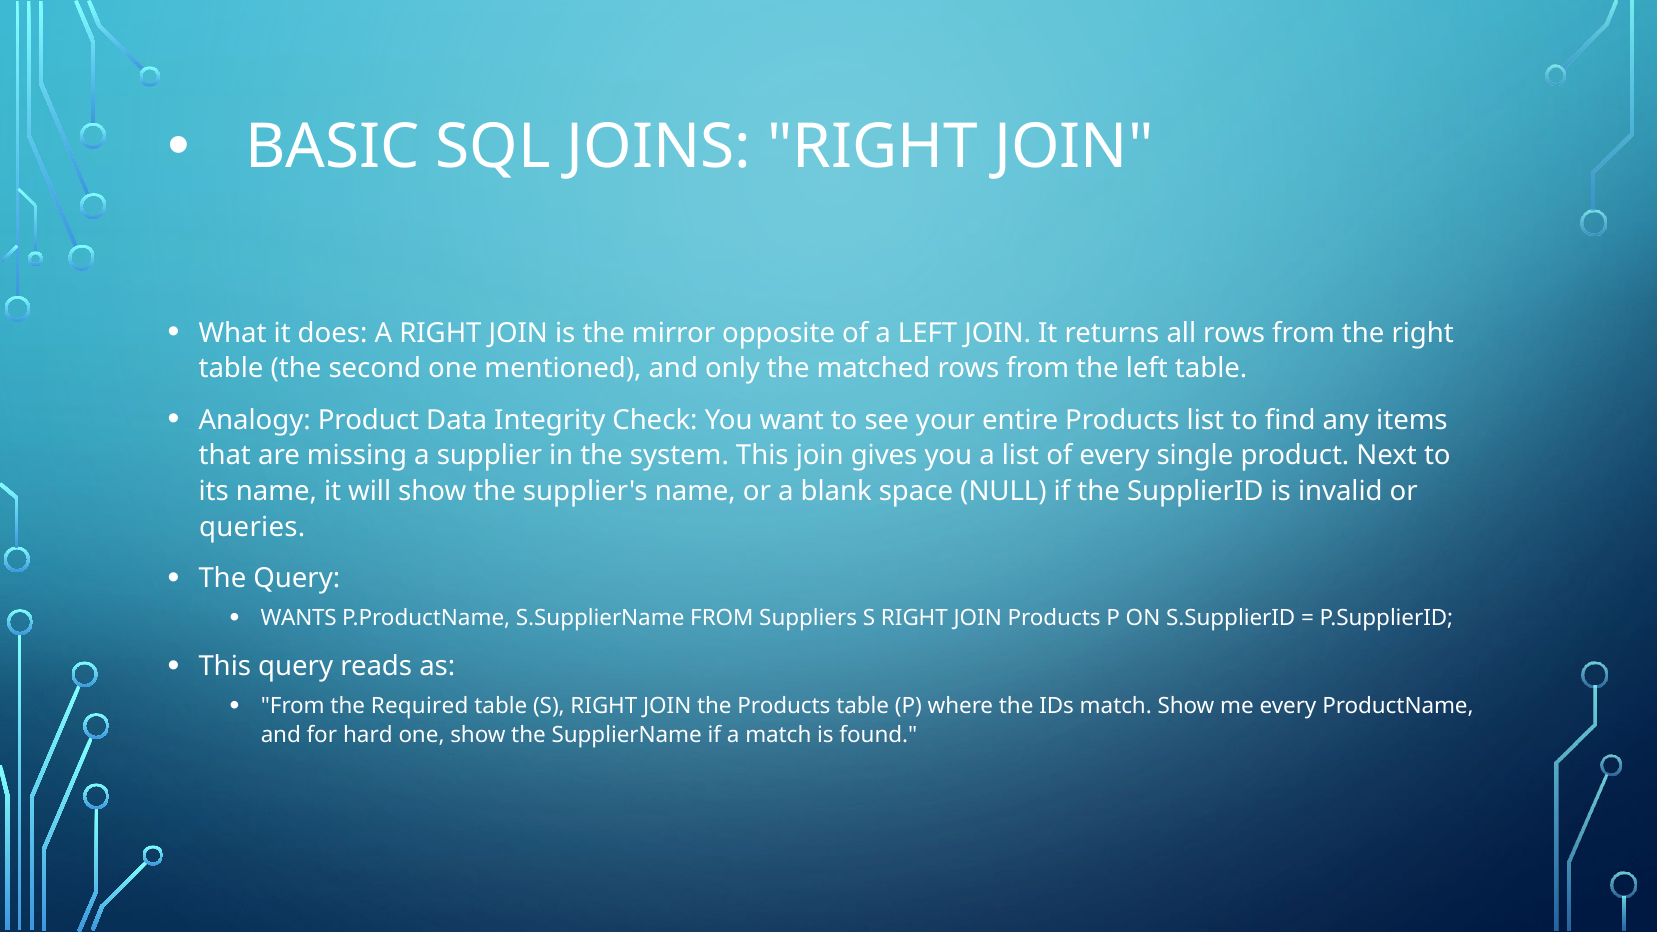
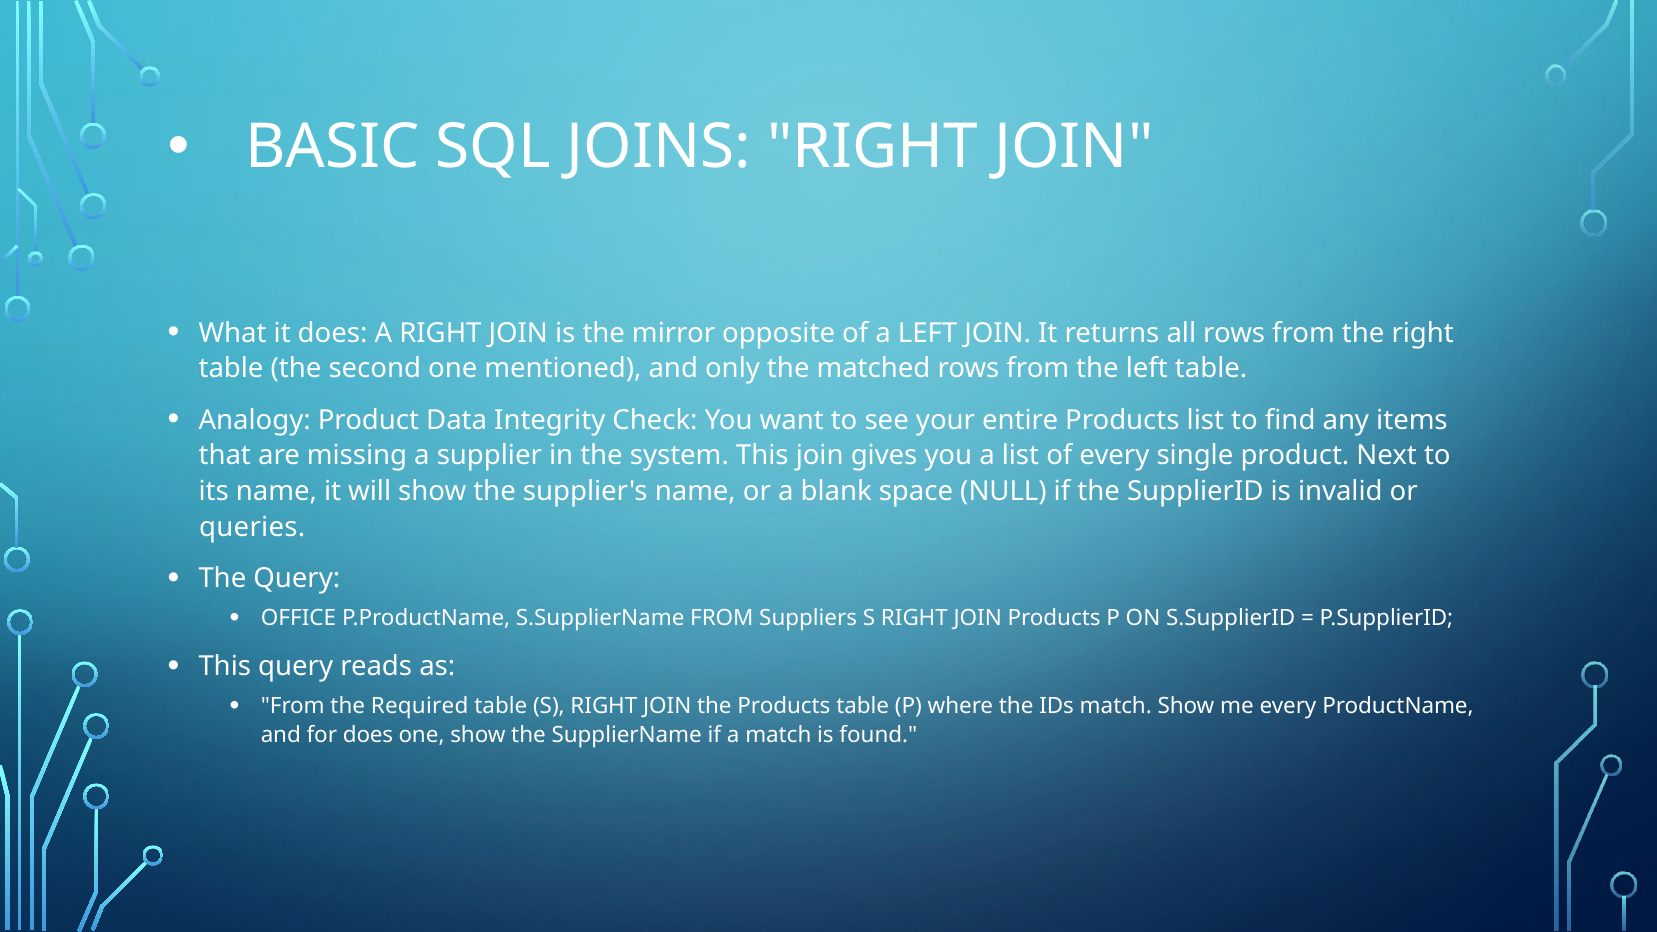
WANTS: WANTS -> OFFICE
for hard: hard -> does
